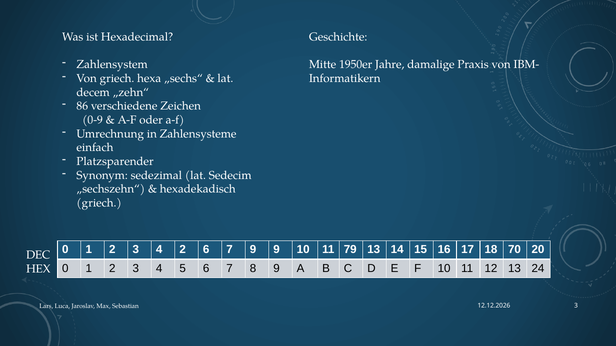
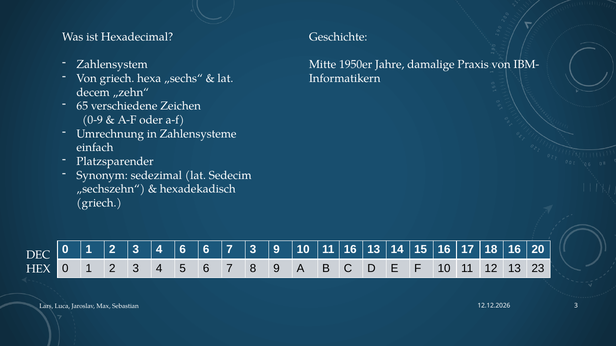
86: 86 -> 65
4 2: 2 -> 6
7 9: 9 -> 3
11 79: 79 -> 16
18 70: 70 -> 16
24: 24 -> 23
